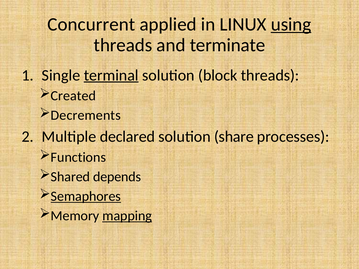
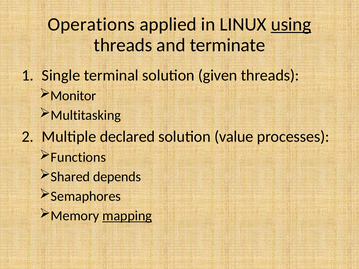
Concurrent: Concurrent -> Operations
terminal underline: present -> none
block: block -> given
Created: Created -> Monitor
Decrements: Decrements -> Multitasking
share: share -> value
Semaphores underline: present -> none
